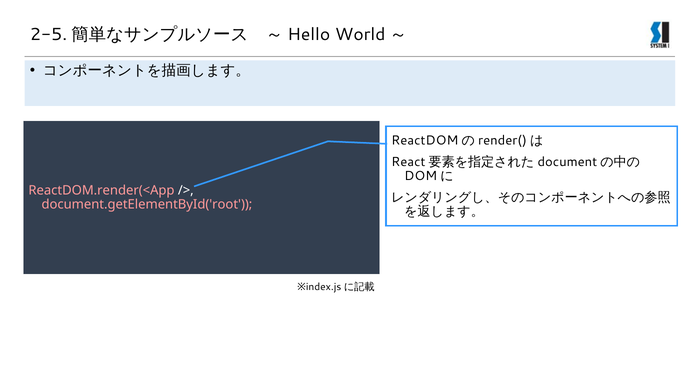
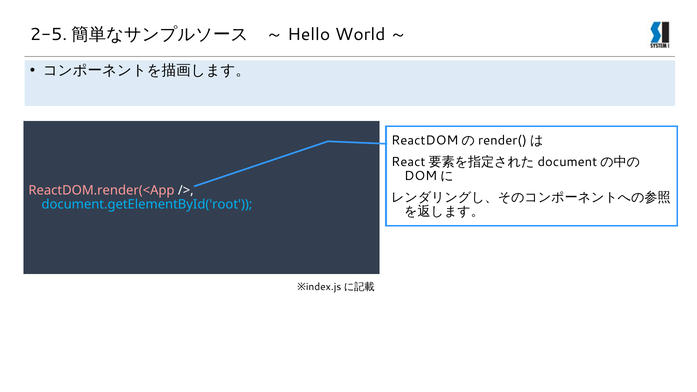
document.getElementById('root colour: pink -> light blue
